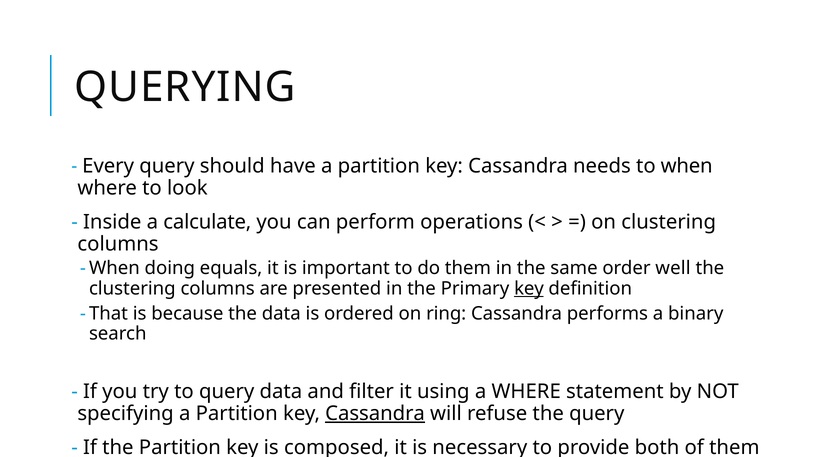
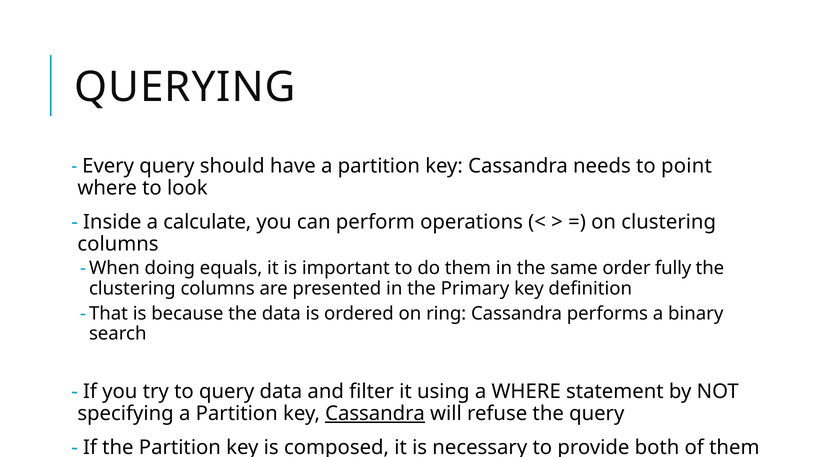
to when: when -> point
well: well -> fully
key at (529, 289) underline: present -> none
